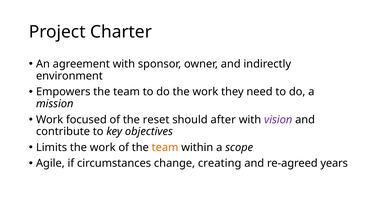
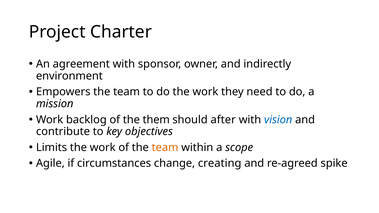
focused: focused -> backlog
reset: reset -> them
vision colour: purple -> blue
years: years -> spike
